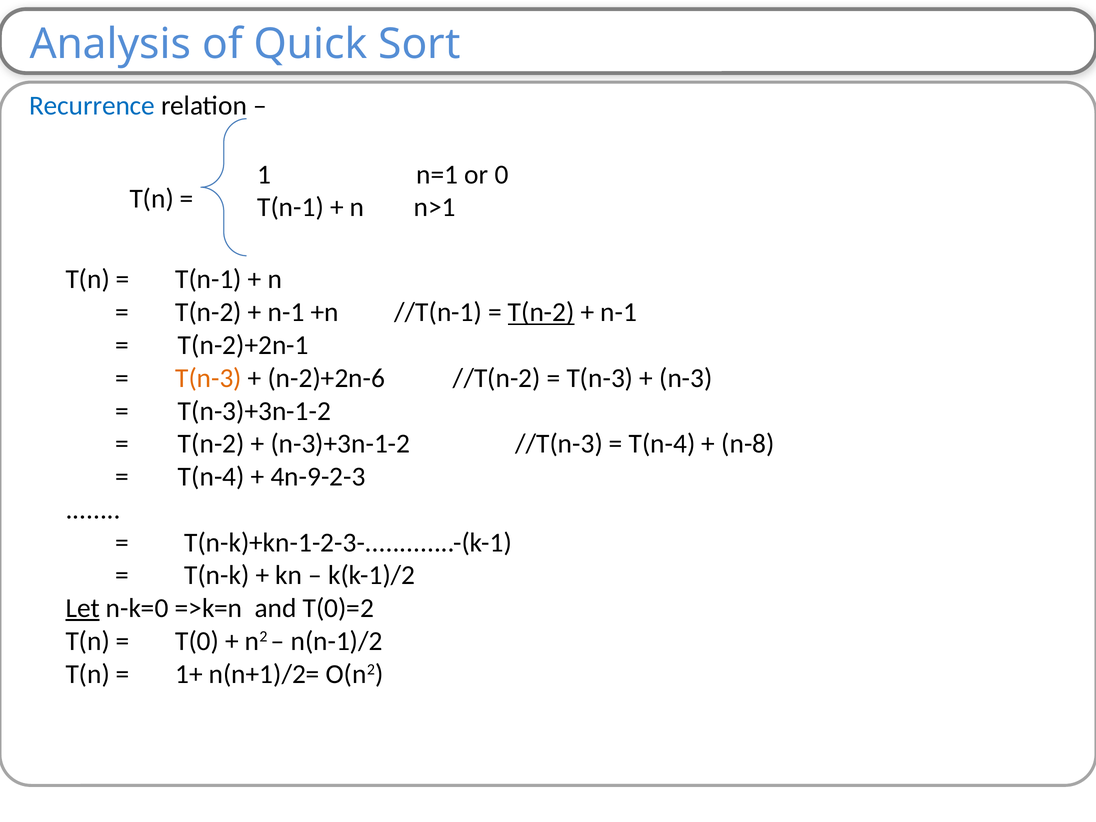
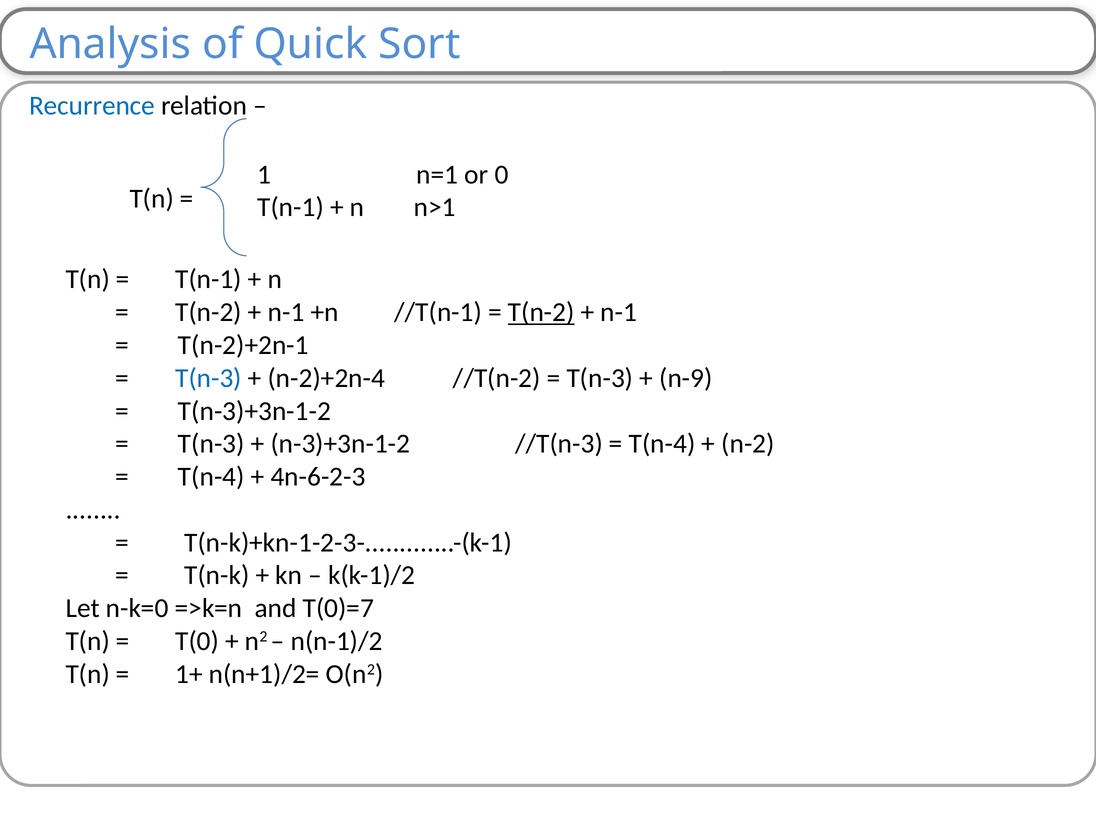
T(n-3 at (208, 378) colour: orange -> blue
n-2)+2n-6: n-2)+2n-6 -> n-2)+2n-4
n-3: n-3 -> n-9
T(n-2 at (211, 444): T(n-2 -> T(n-3
n-8: n-8 -> n-2
4n-9-2-3: 4n-9-2-3 -> 4n-6-2-3
Let underline: present -> none
T(0)=2: T(0)=2 -> T(0)=7
